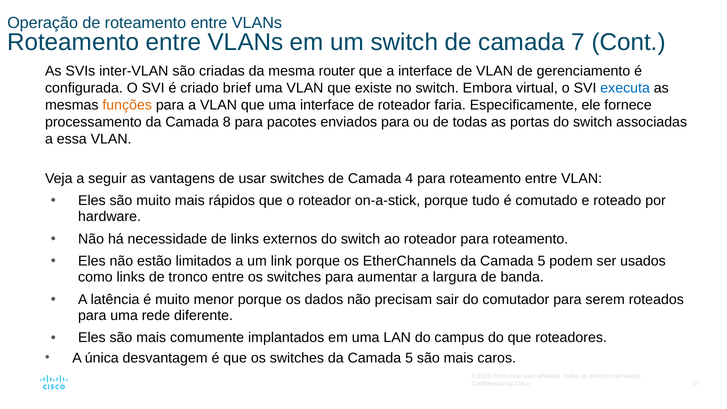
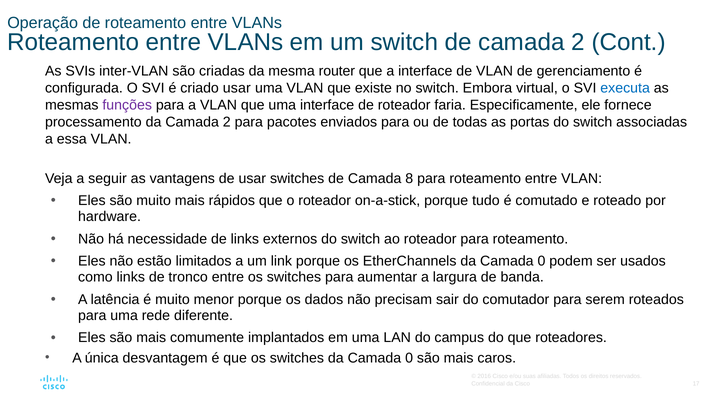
de camada 7: 7 -> 2
criado brief: brief -> usar
funções colour: orange -> purple
da Camada 8: 8 -> 2
4: 4 -> 8
EtherChannels da Camada 5: 5 -> 0
switches da Camada 5: 5 -> 0
